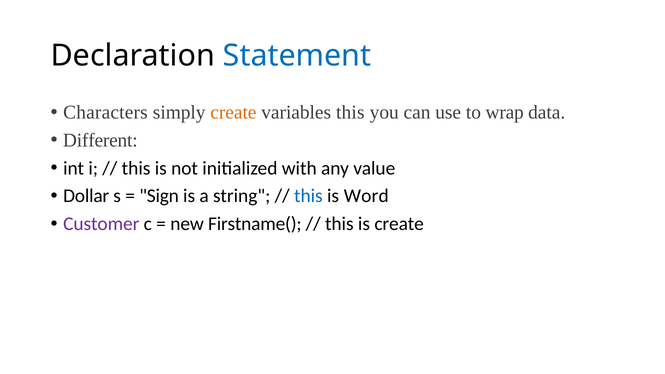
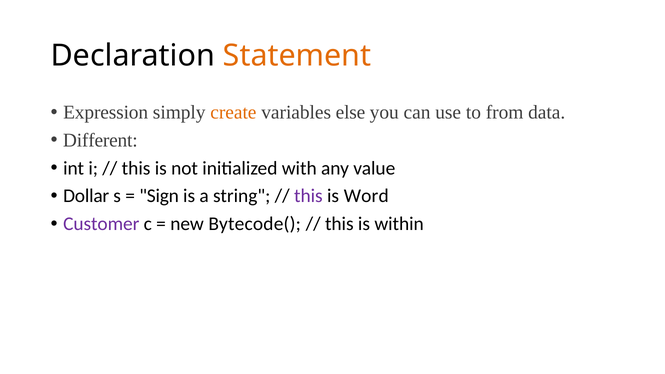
Statement colour: blue -> orange
Characters: Characters -> Expression
variables this: this -> else
wrap: wrap -> from
this at (308, 196) colour: blue -> purple
Firstname(: Firstname( -> Bytecode(
is create: create -> within
